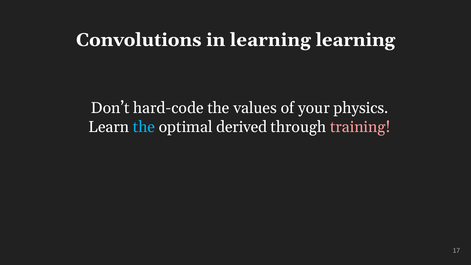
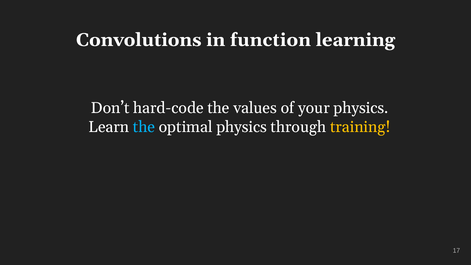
in learning: learning -> function
optimal derived: derived -> physics
training colour: pink -> yellow
